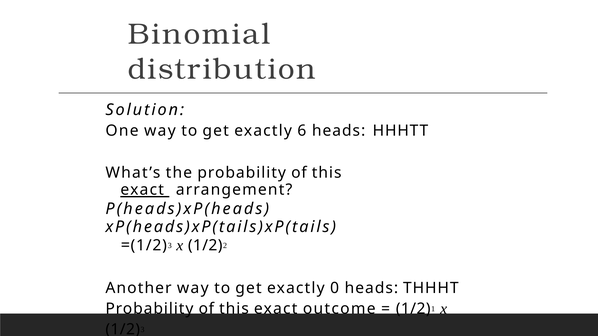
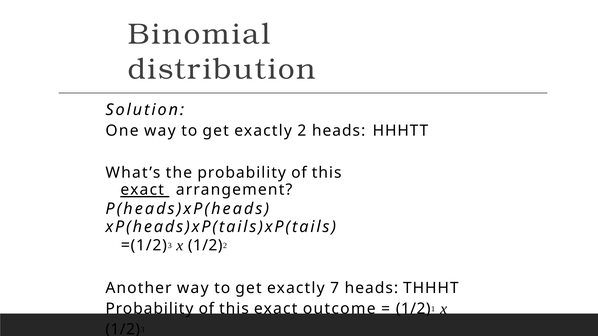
6: 6 -> 2
0: 0 -> 7
